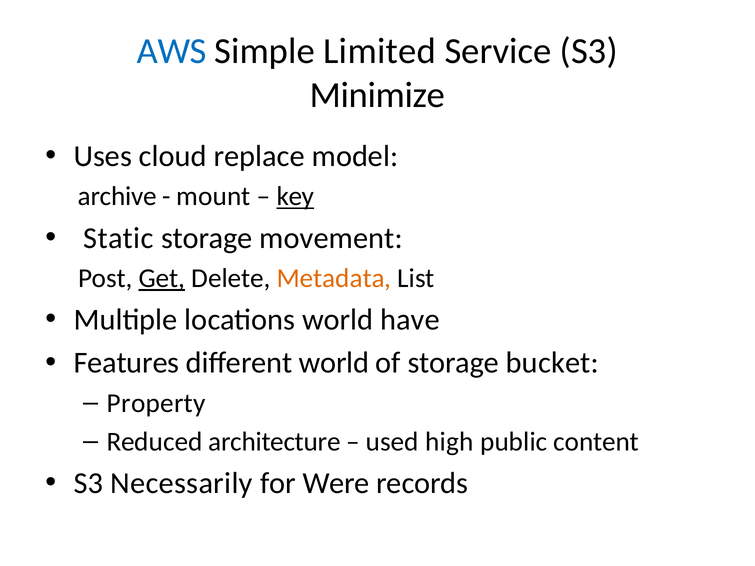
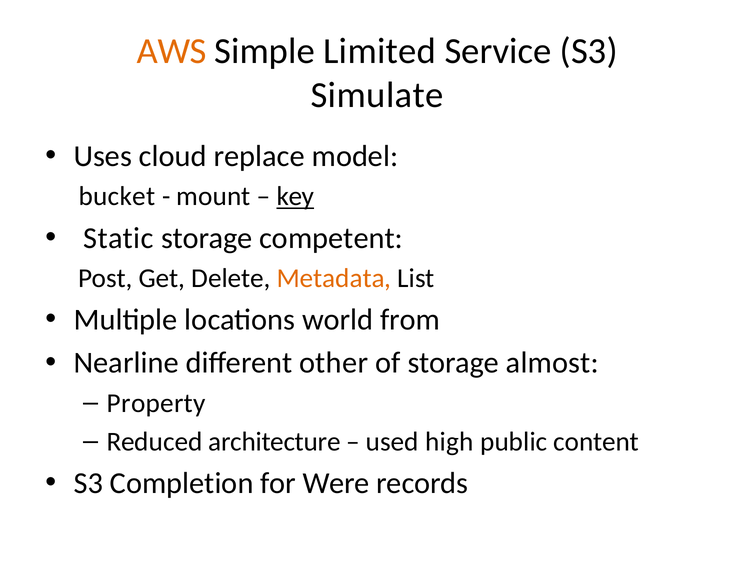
AWS colour: blue -> orange
Minimize: Minimize -> Simulate
archive: archive -> bucket
movement: movement -> competent
Get underline: present -> none
have: have -> from
Features: Features -> Nearline
different world: world -> other
bucket: bucket -> almost
Necessarily: Necessarily -> Completion
